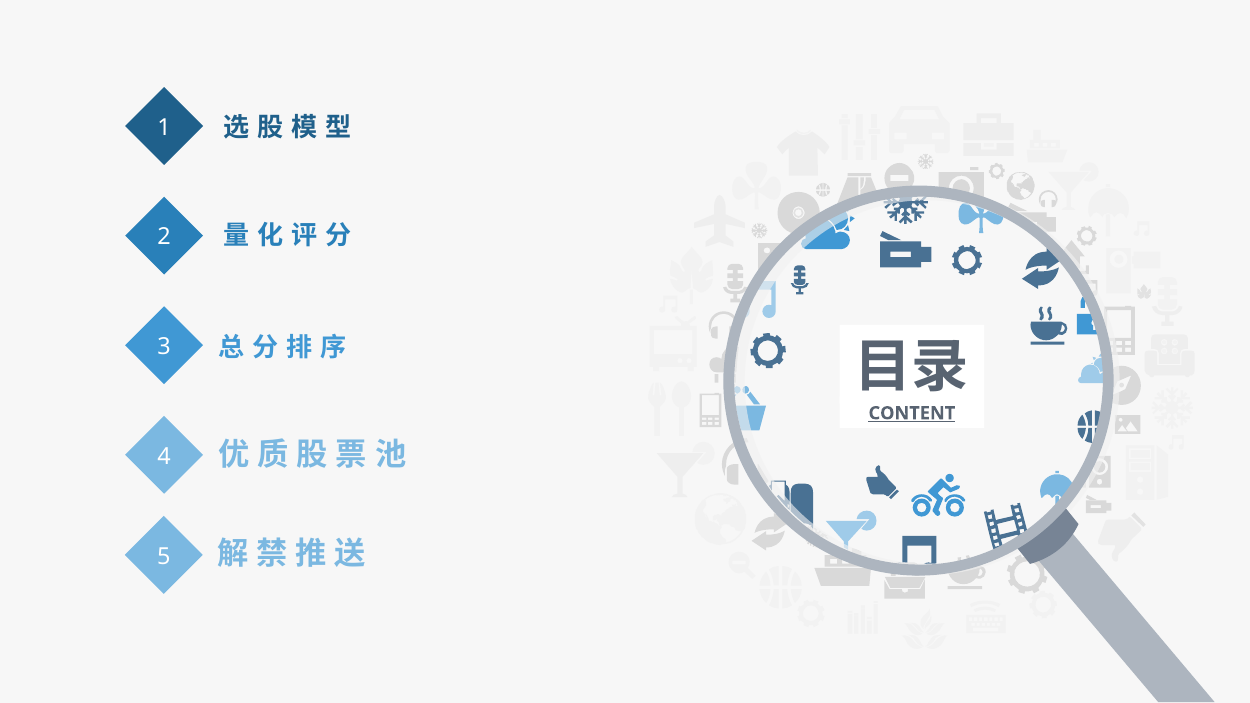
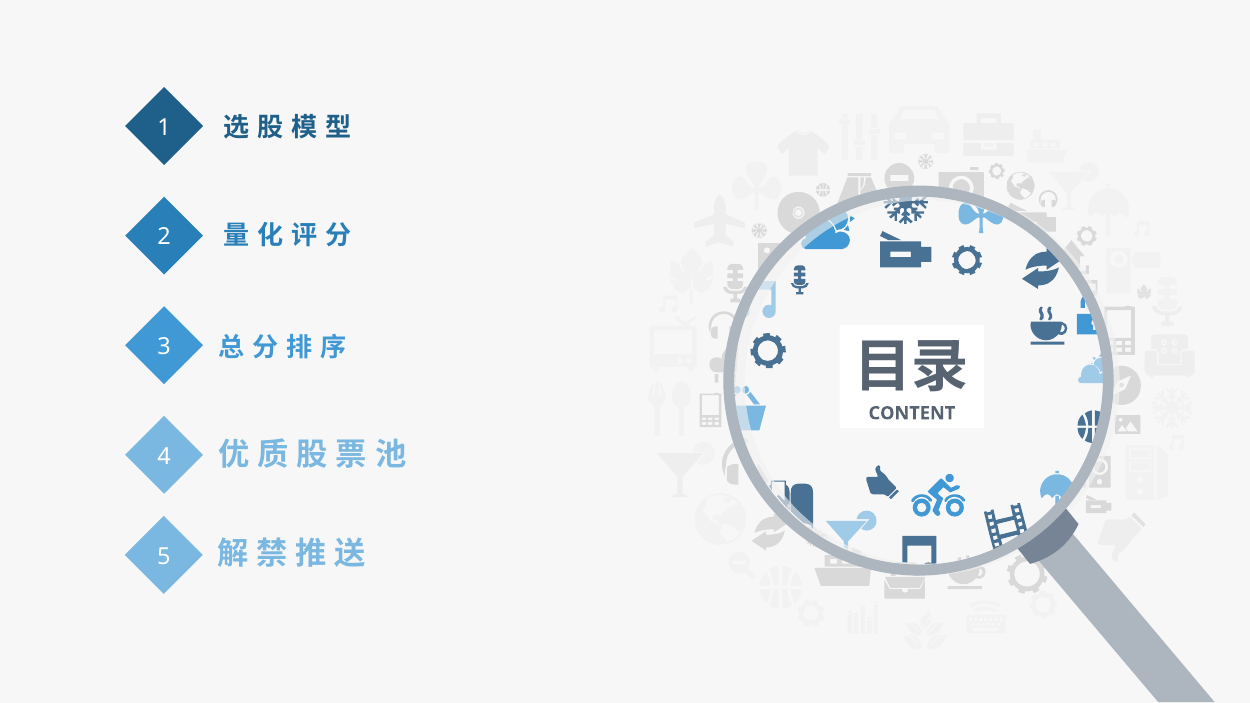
CONTENT underline: present -> none
